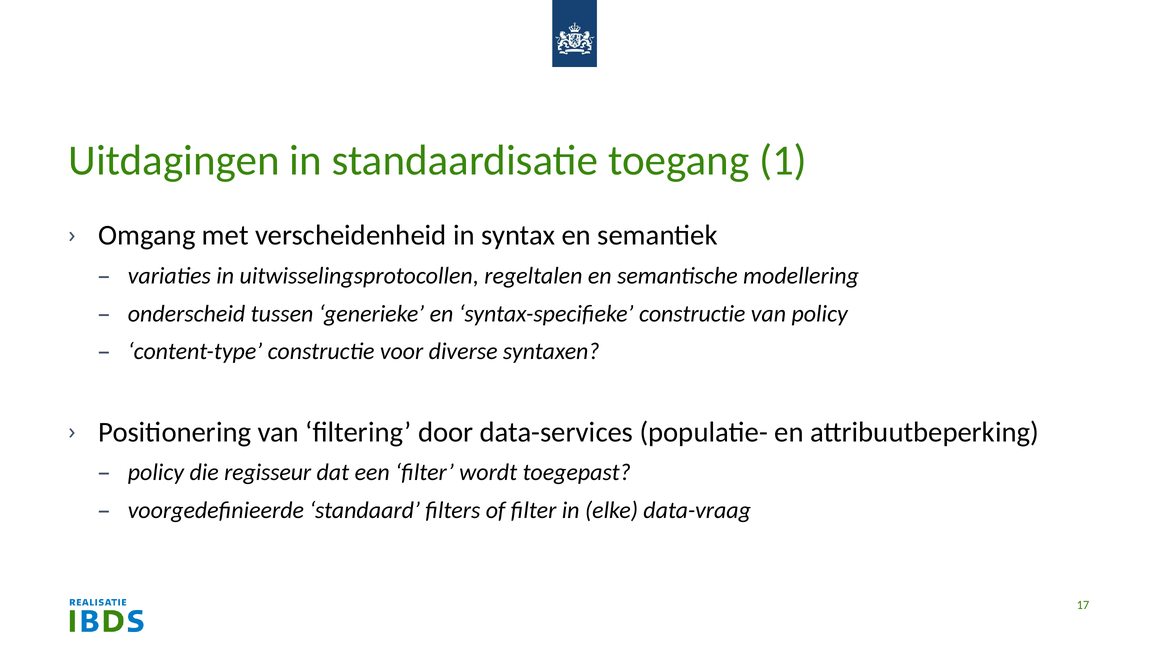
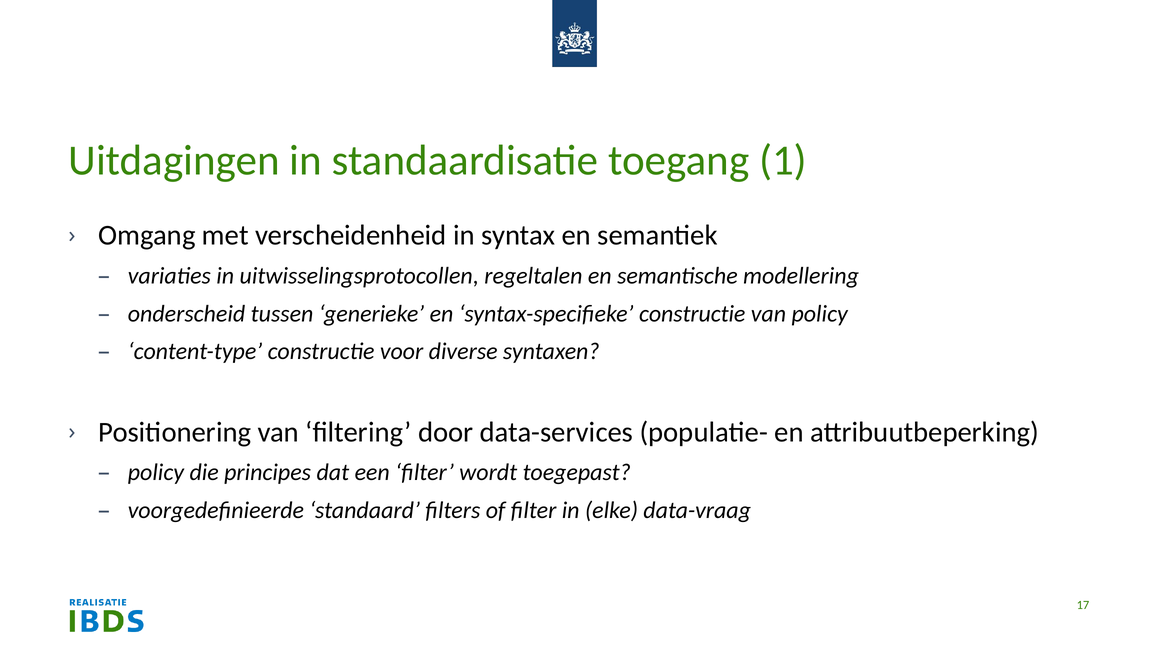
regisseur: regisseur -> principes
